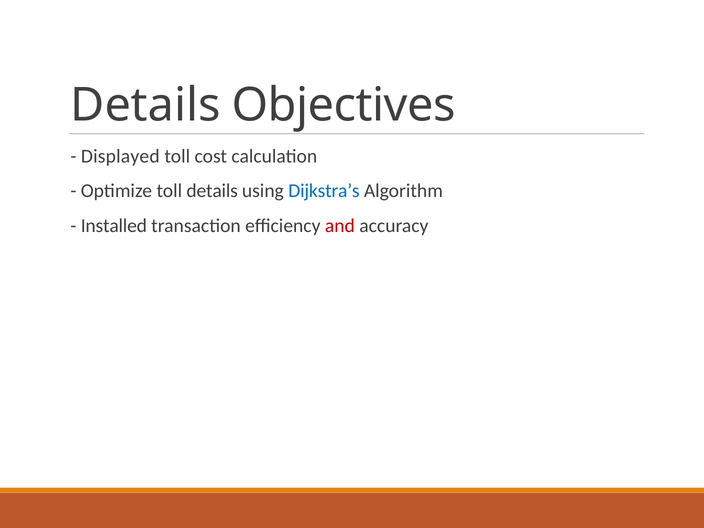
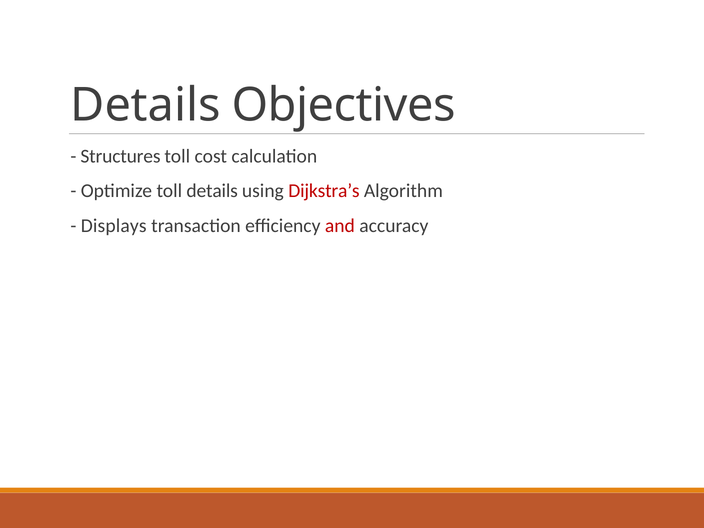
Displayed: Displayed -> Structures
Dijkstra’s colour: blue -> red
Installed: Installed -> Displays
